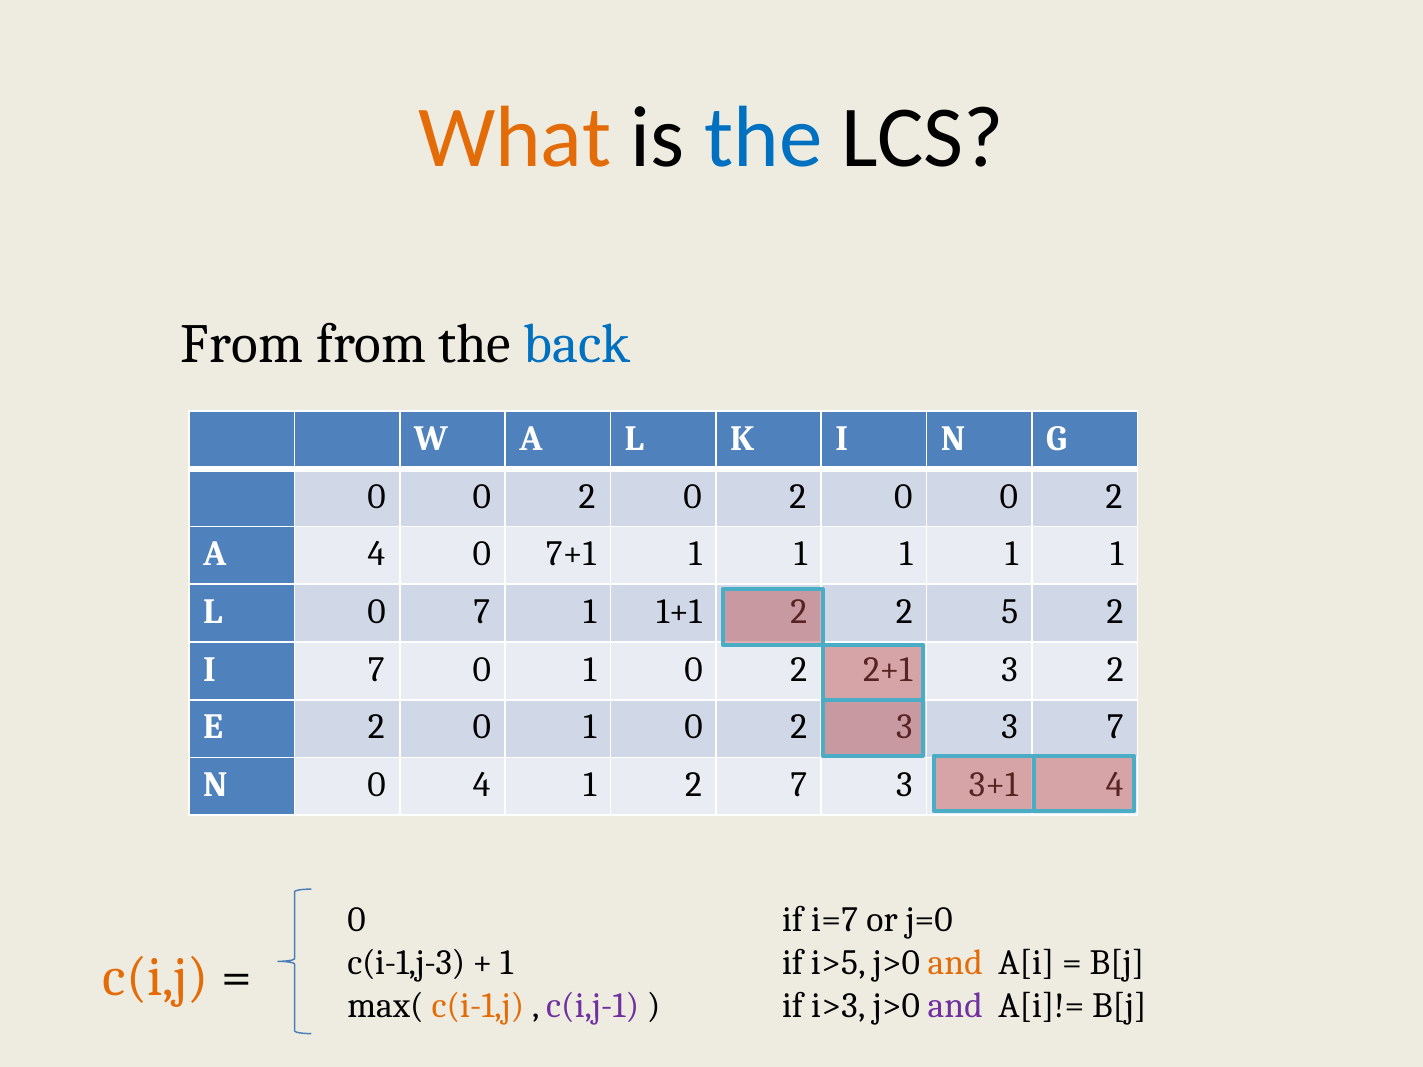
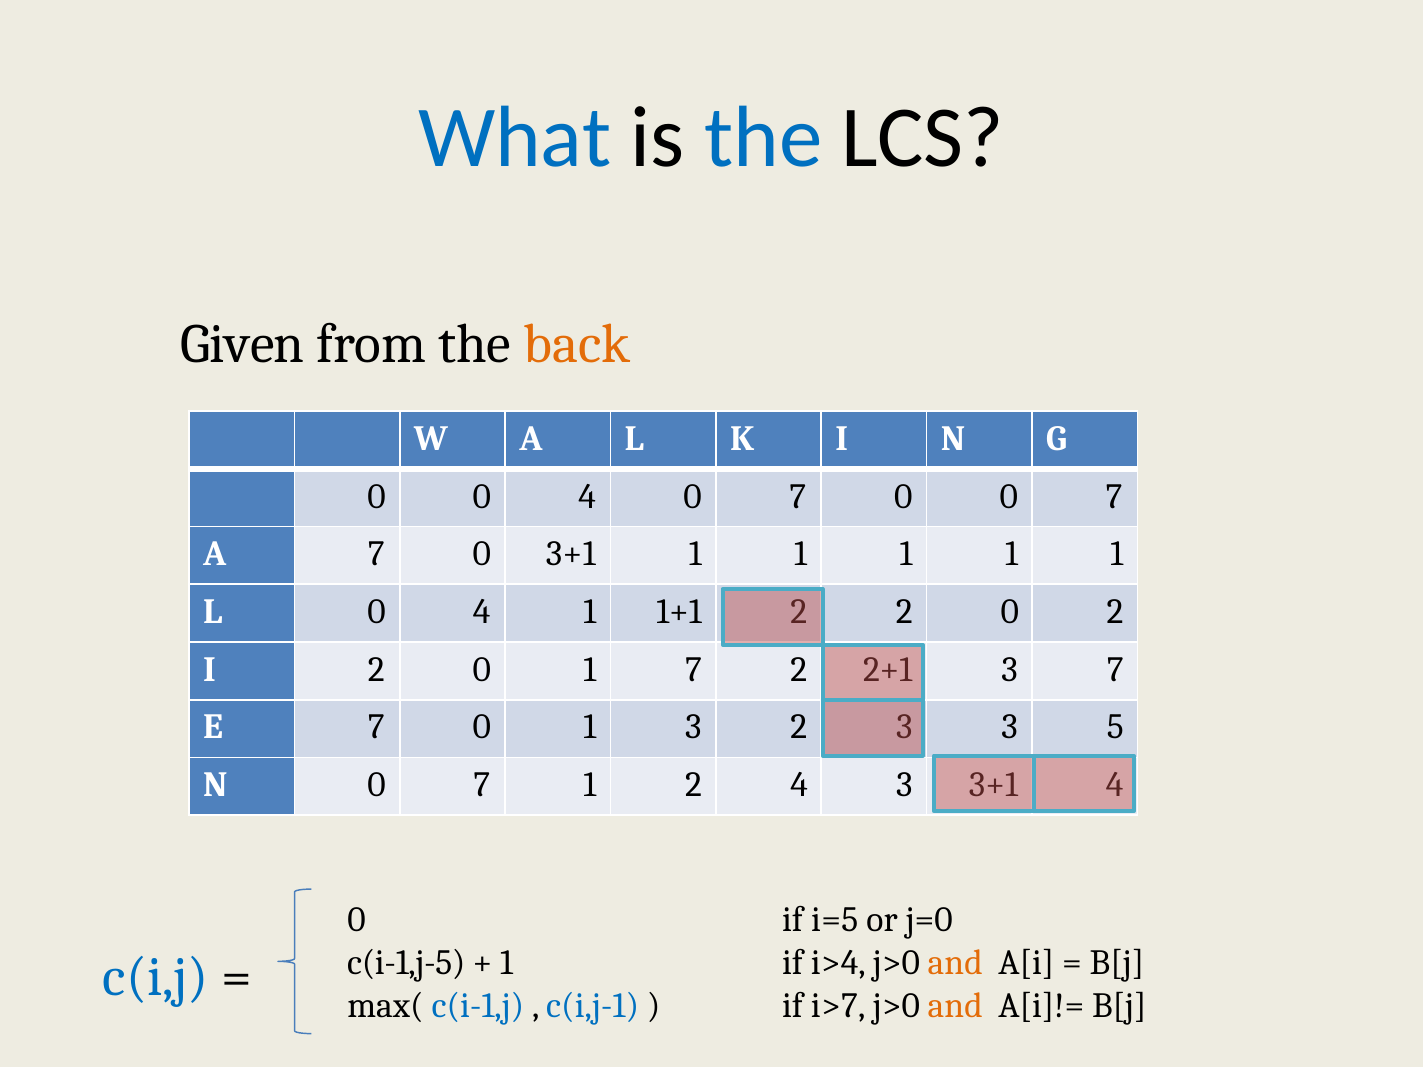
What colour: orange -> blue
From at (242, 344): From -> Given
back colour: blue -> orange
2 at (587, 496): 2 -> 4
2 at (798, 496): 2 -> 7
2 at (1114, 496): 2 -> 7
A 4: 4 -> 7
0 7+1: 7+1 -> 3+1
L 0 7: 7 -> 4
5 at (1010, 612): 5 -> 0
I 7: 7 -> 2
0 at (694, 670): 0 -> 7
3 2: 2 -> 7
E 2: 2 -> 7
0 at (694, 727): 0 -> 3
3 7: 7 -> 5
N 0 4: 4 -> 7
2 7: 7 -> 4
i=7: i=7 -> i=5
c(i-1,j-3: c(i-1,j-3 -> c(i-1,j-5
i>5: i>5 -> i>4
c(i,j colour: orange -> blue
c(i-1,j colour: orange -> blue
c(i,j-1 colour: purple -> blue
i>3: i>3 -> i>7
and at (955, 1006) colour: purple -> orange
